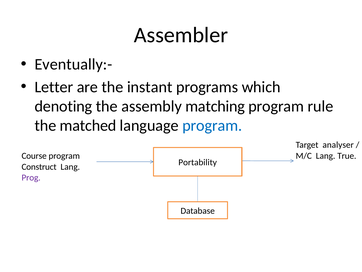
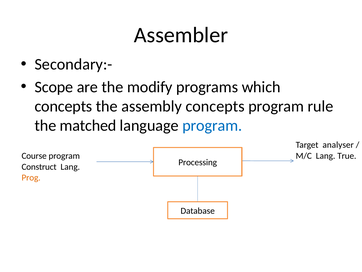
Eventually:-: Eventually:- -> Secondary:-
Letter: Letter -> Scope
instant: instant -> modify
denoting at (63, 106): denoting -> concepts
assembly matching: matching -> concepts
Portability: Portability -> Processing
Prog colour: purple -> orange
